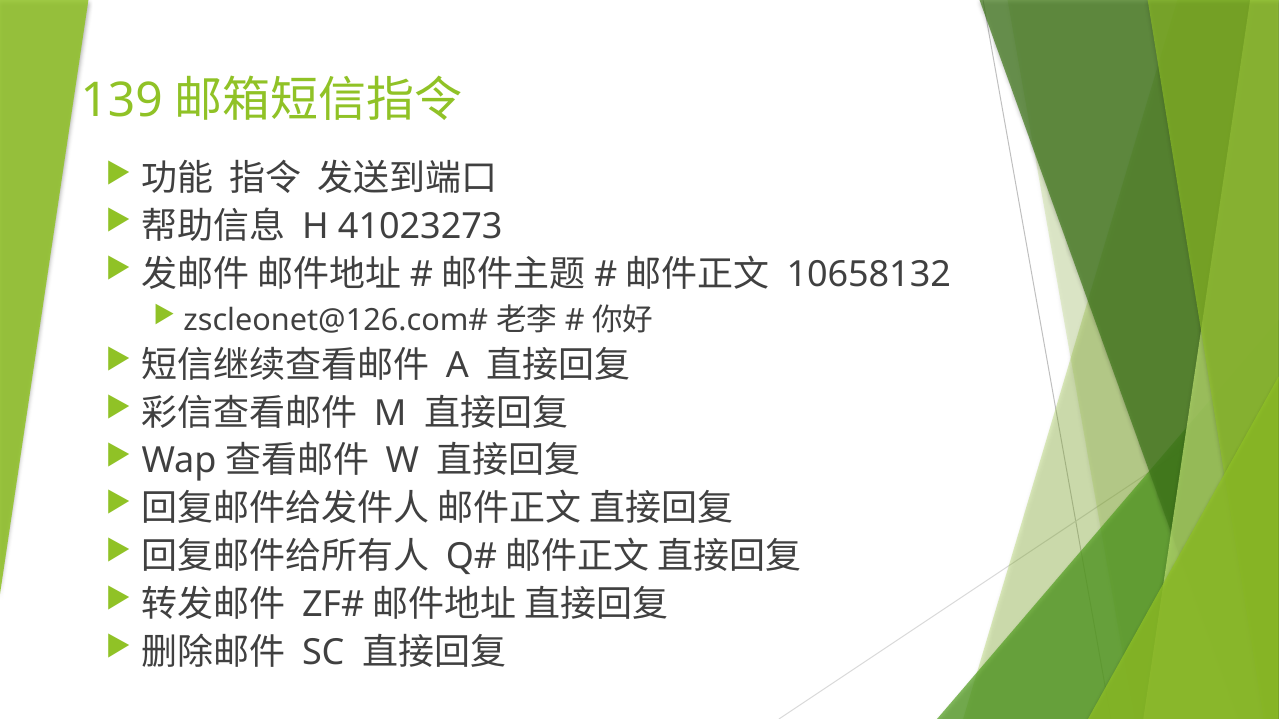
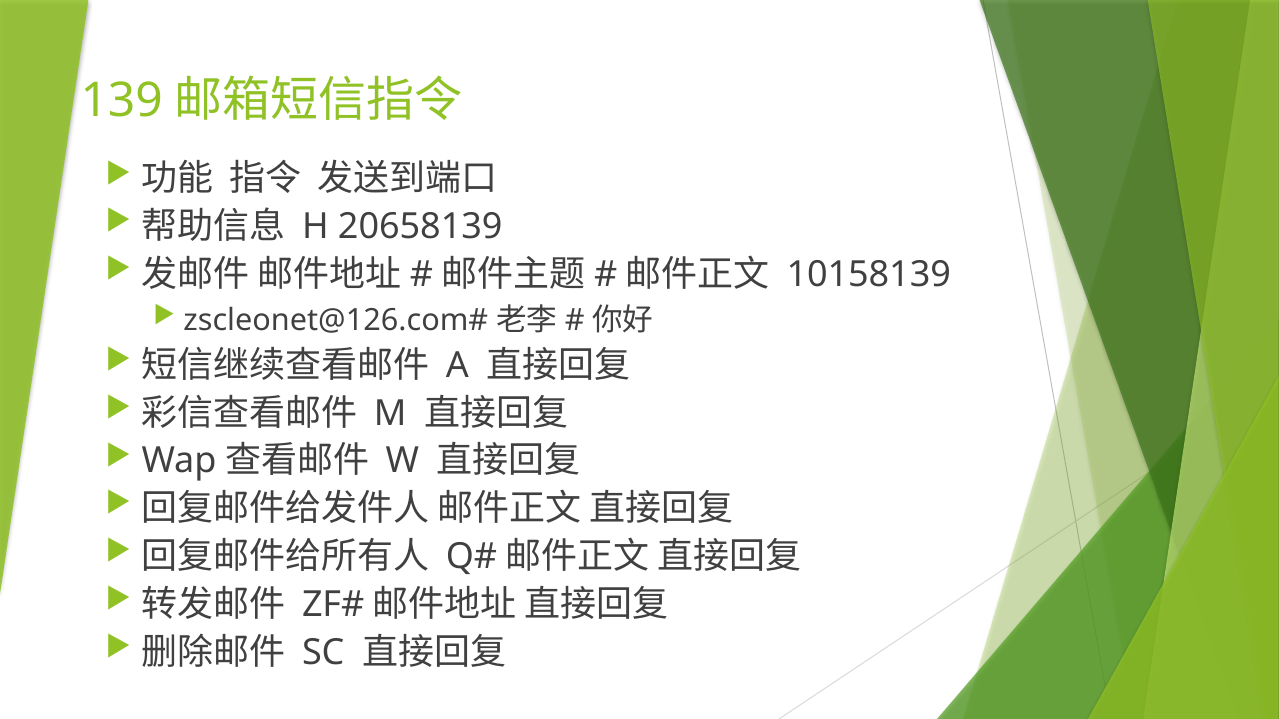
41023273: 41023273 -> 20658139
10658132: 10658132 -> 10158139
